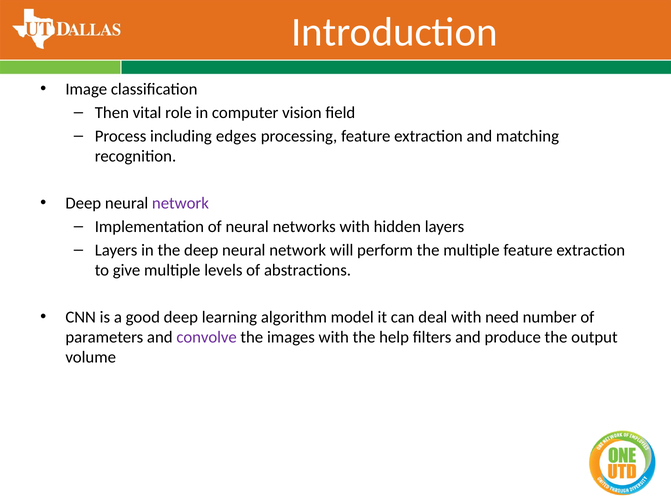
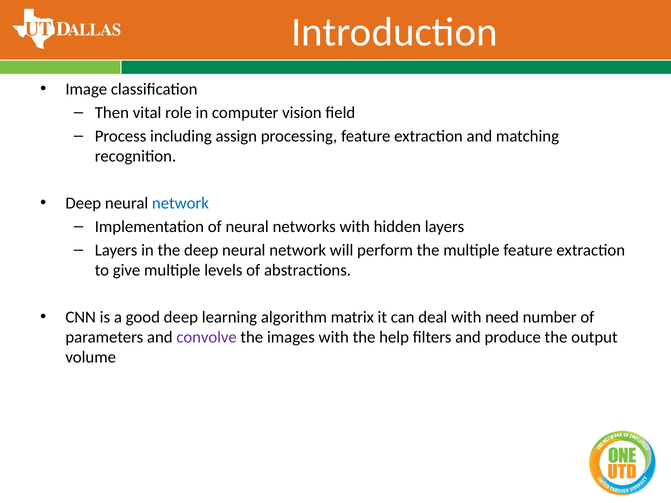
edges: edges -> assign
network at (180, 203) colour: purple -> blue
model: model -> matrix
